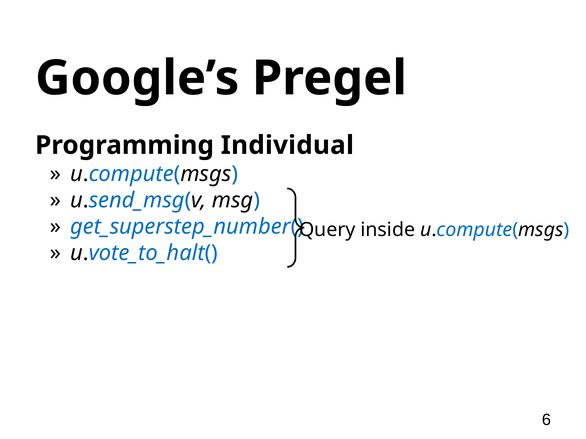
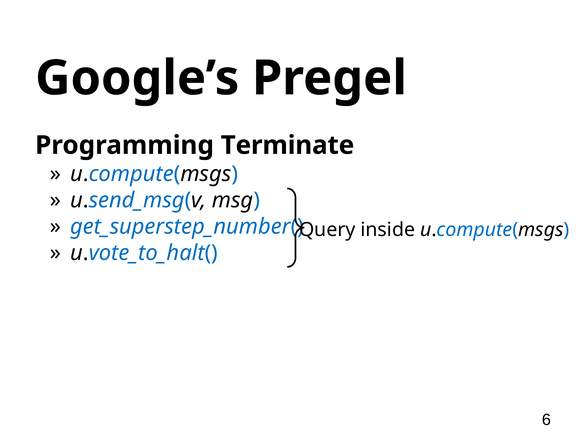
Individual: Individual -> Terminate
